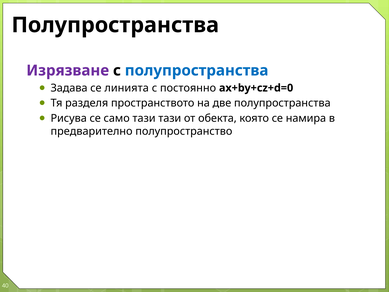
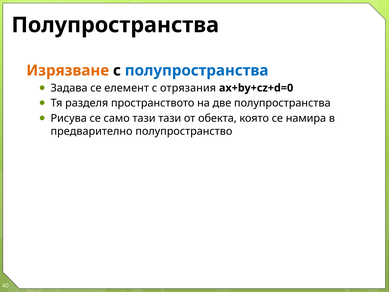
Изрязване colour: purple -> orange
линията: линията -> елемент
постоянно: постоянно -> отрязания
